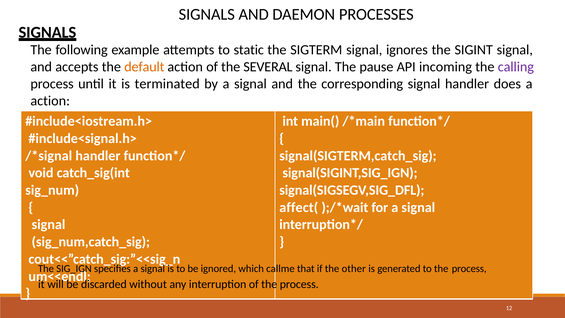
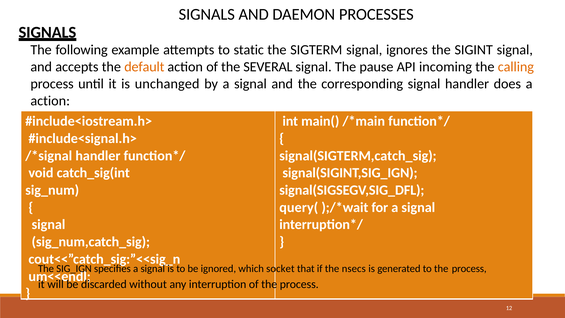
calling colour: purple -> orange
terminated: terminated -> unchanged
affect(: affect( -> query(
callme: callme -> socket
other: other -> nsecs
